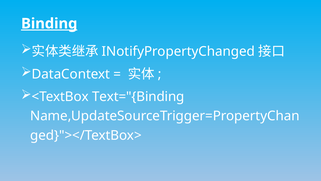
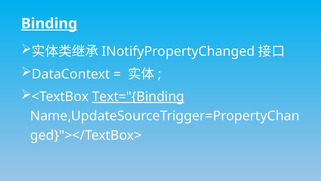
Text="{Binding underline: none -> present
